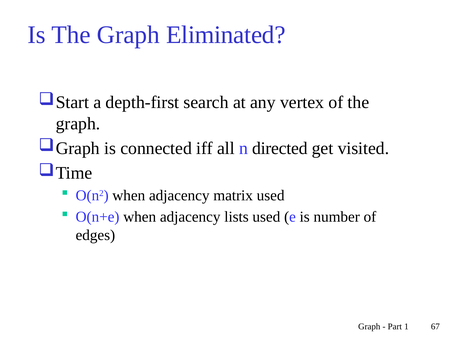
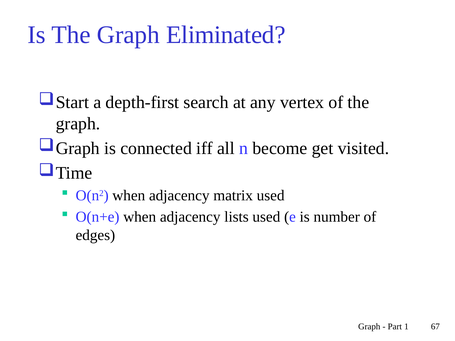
directed: directed -> become
